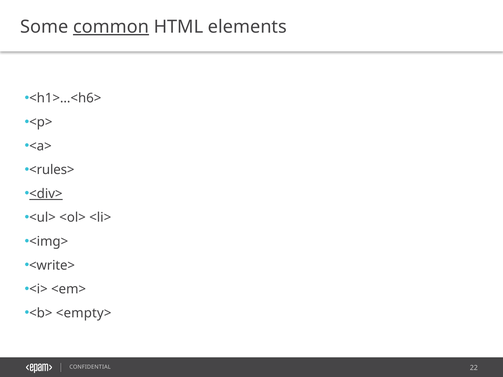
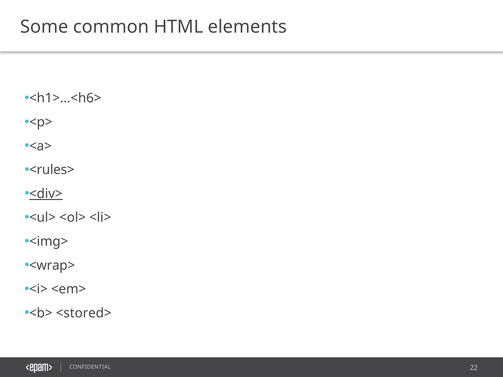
common underline: present -> none
<write>: <write> -> <wrap>
<empty>: <empty> -> <stored>
